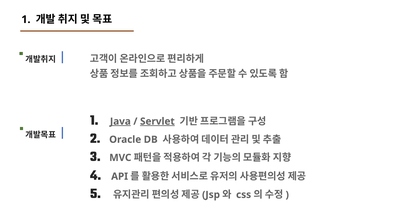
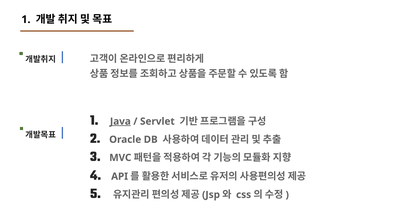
Servlet underline: present -> none
